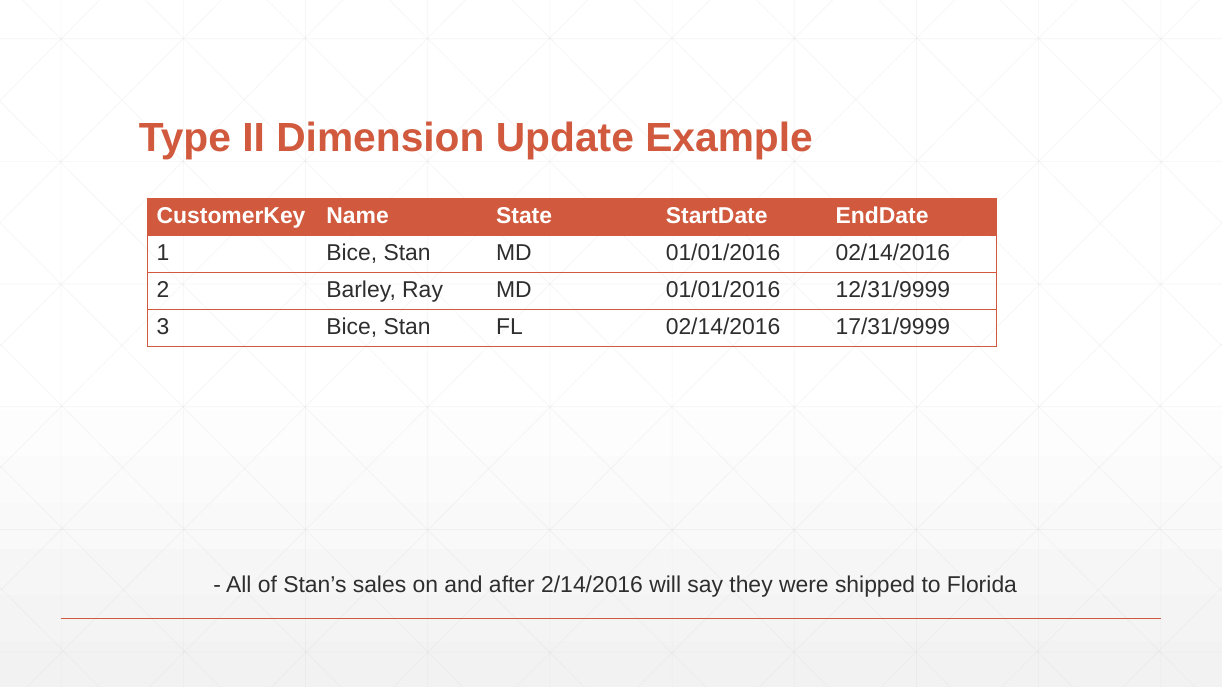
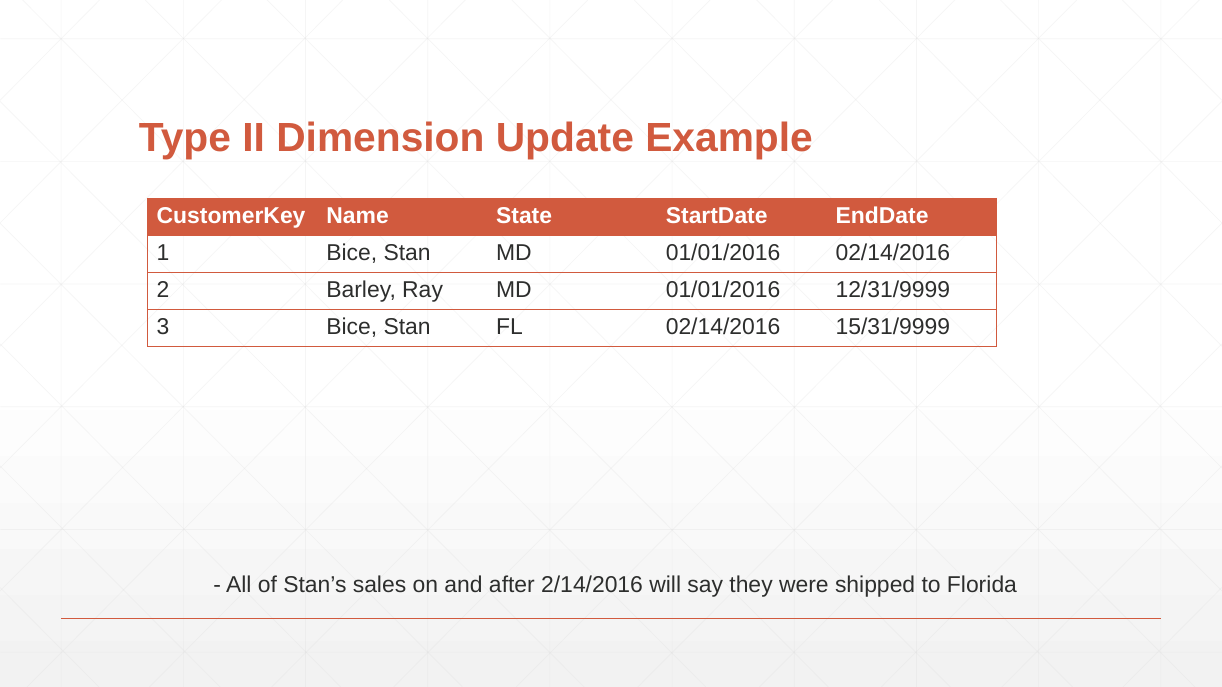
17/31/9999: 17/31/9999 -> 15/31/9999
